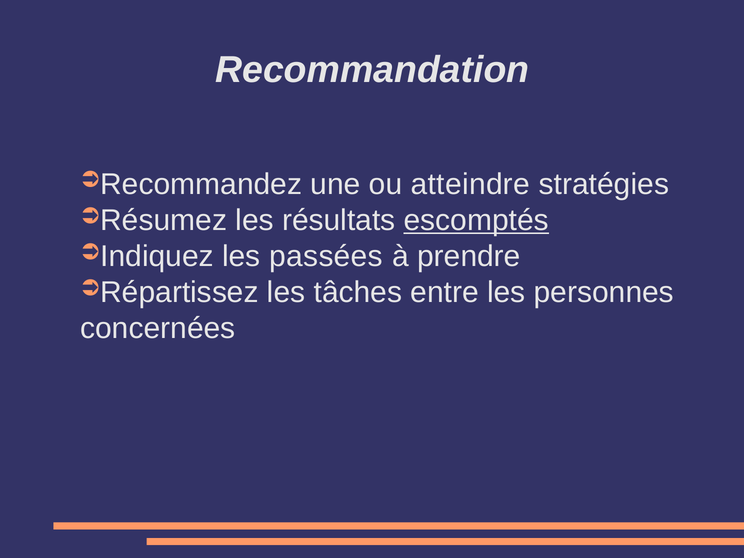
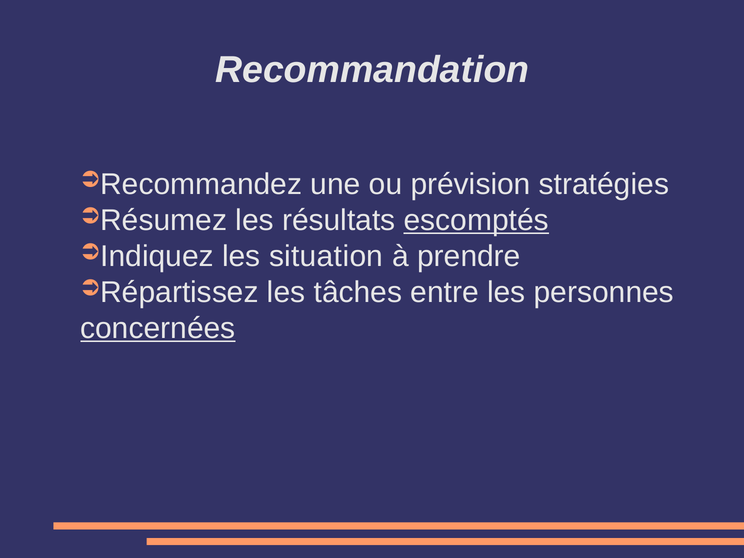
atteindre: atteindre -> prévision
passées: passées -> situation
concernées underline: none -> present
